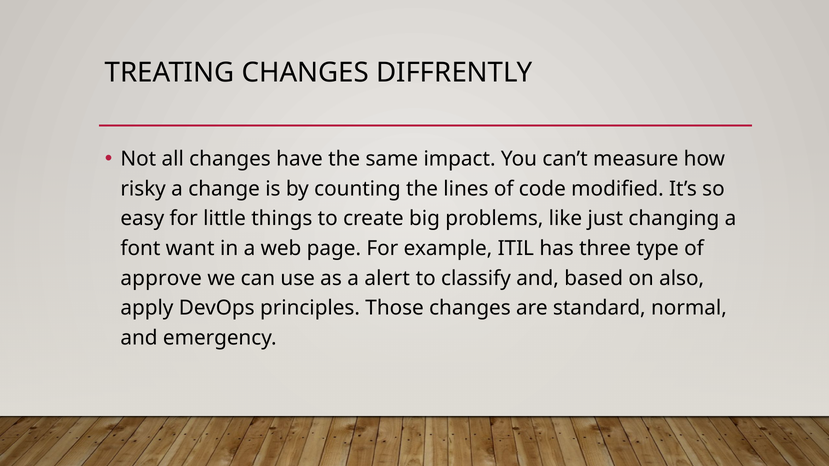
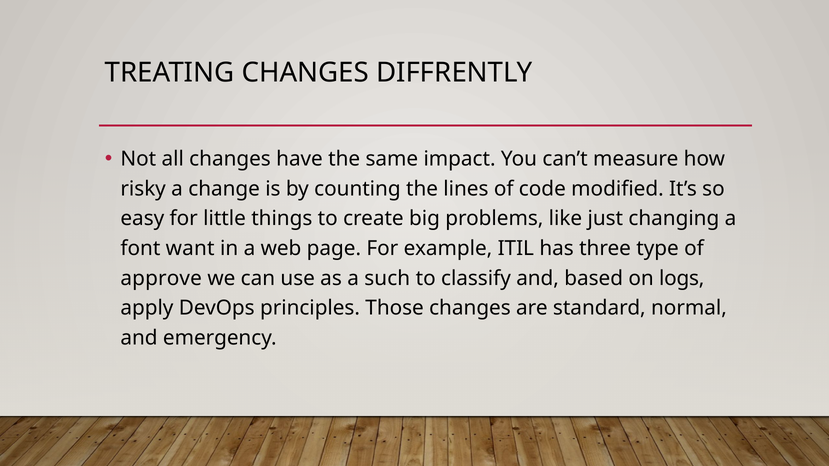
alert: alert -> such
also: also -> logs
